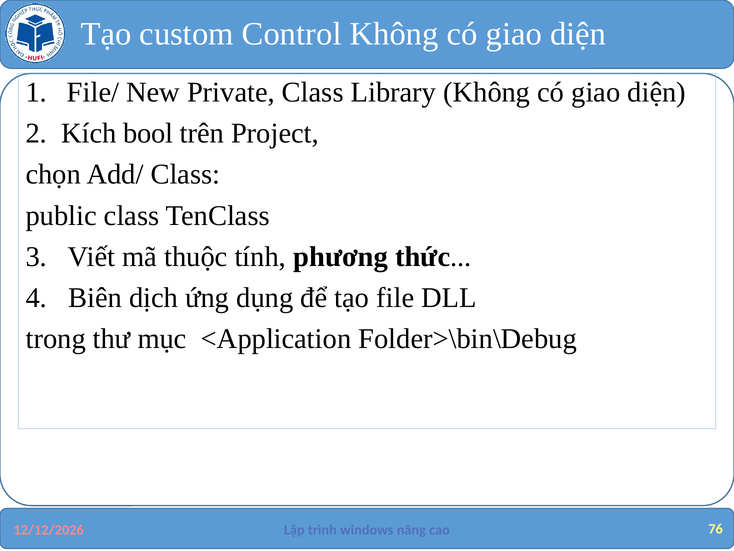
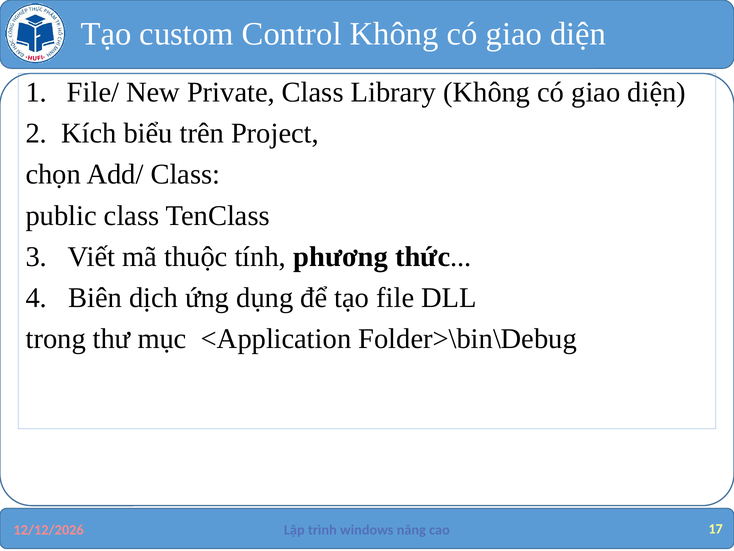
bool: bool -> biểu
76: 76 -> 17
